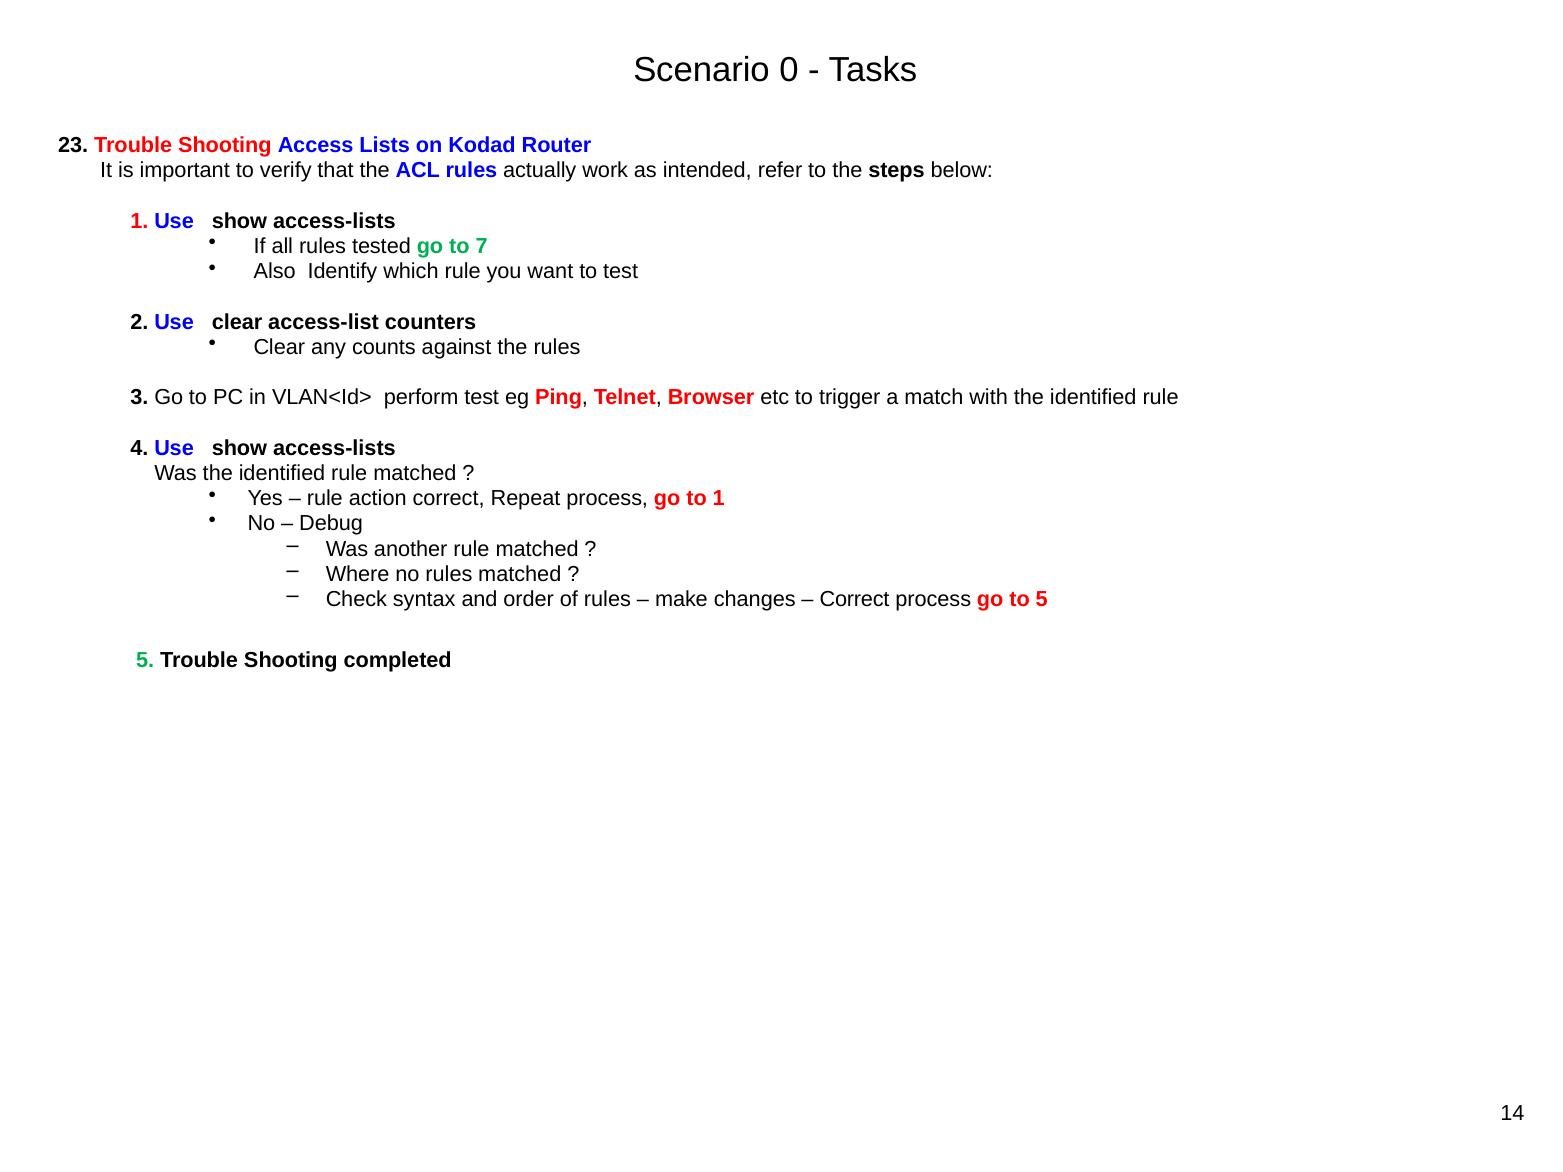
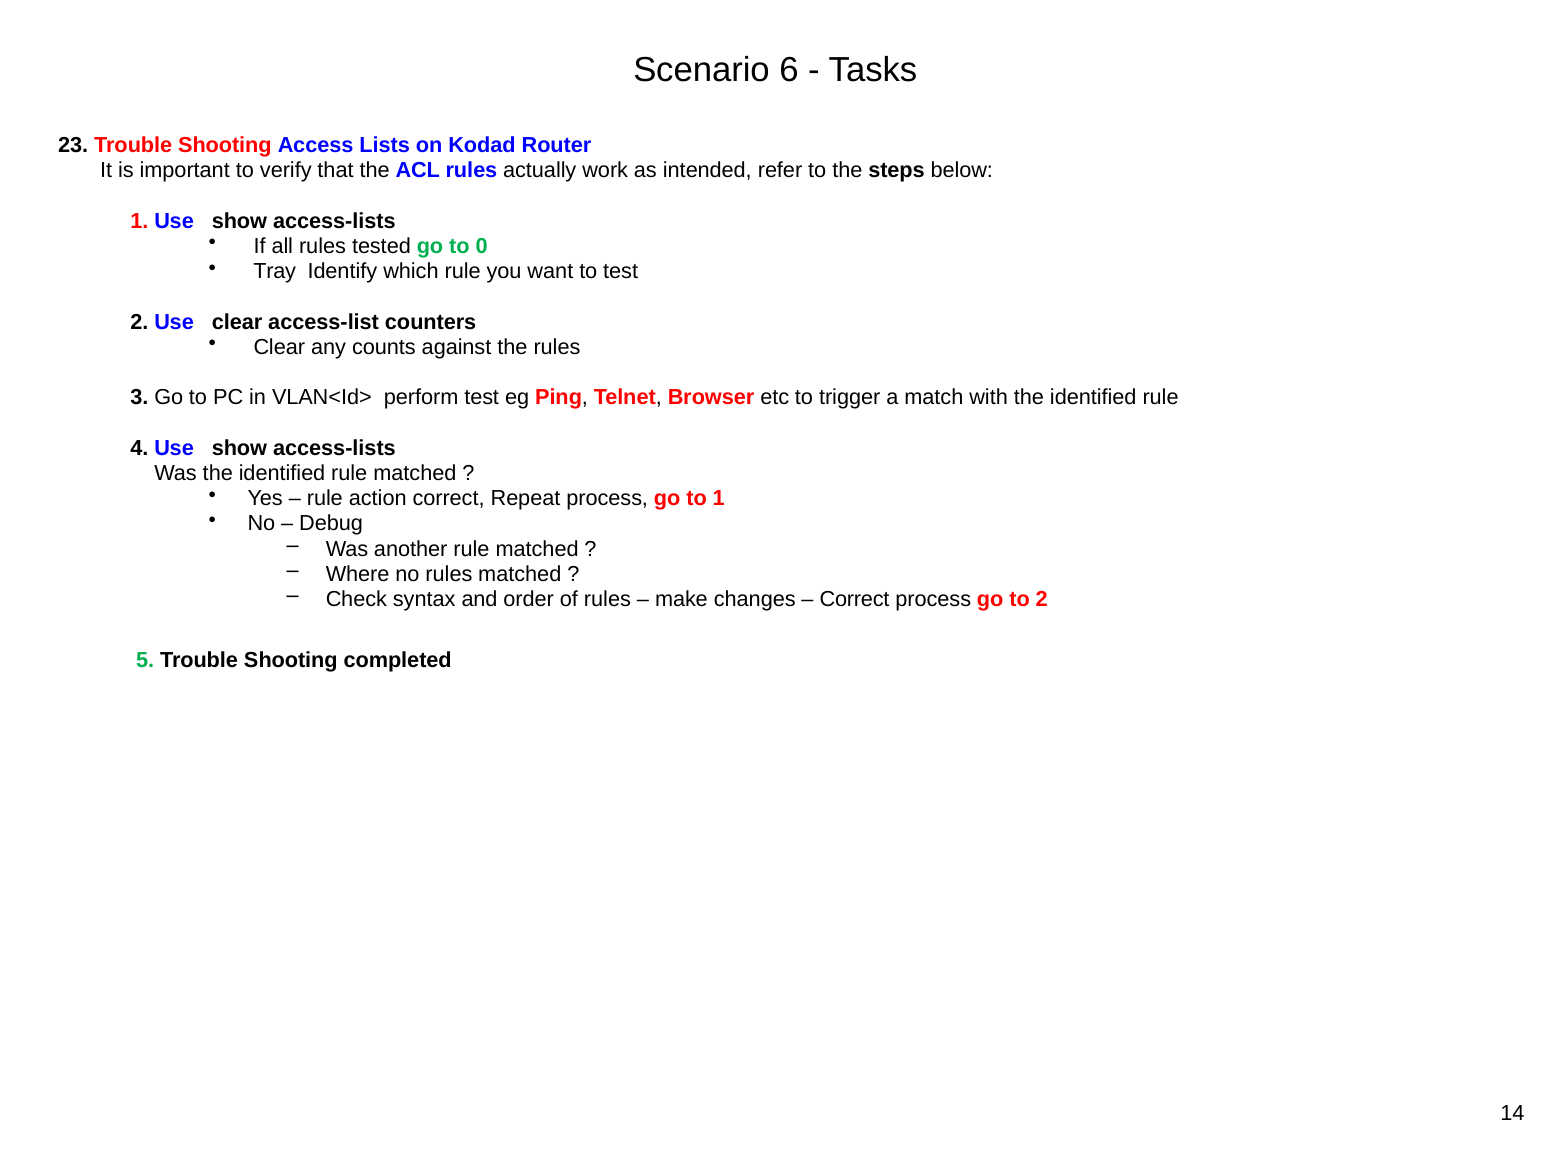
0: 0 -> 6
7: 7 -> 0
Also: Also -> Tray
to 5: 5 -> 2
